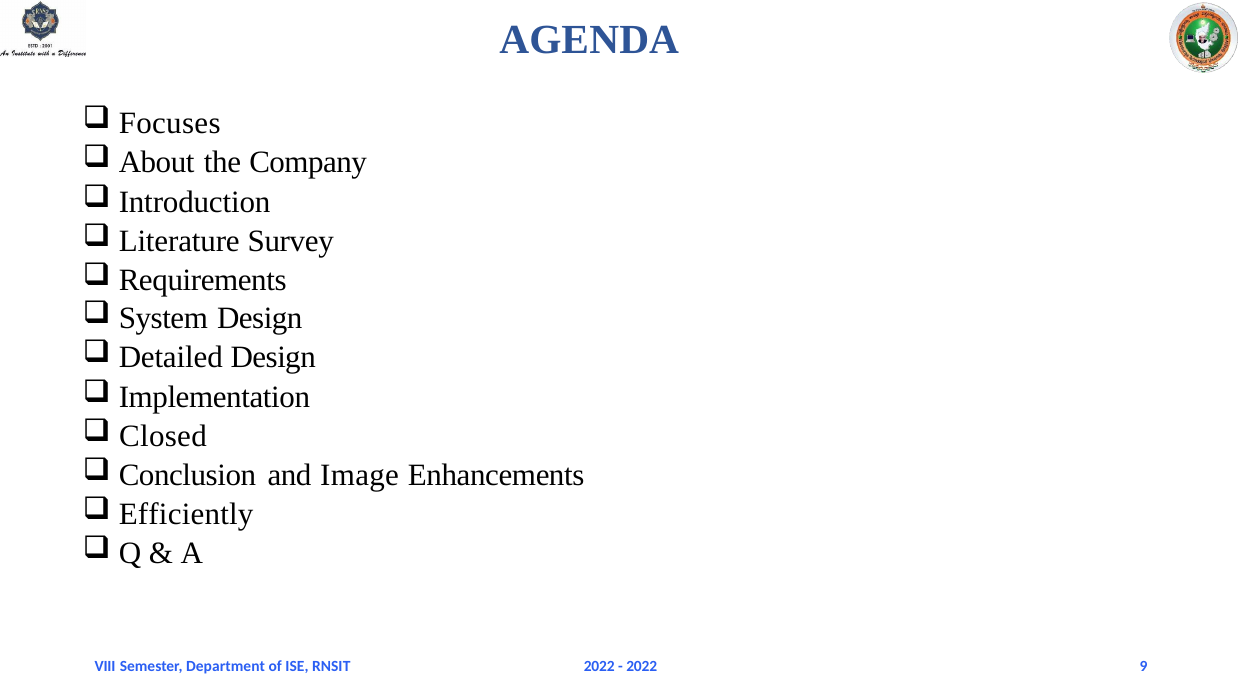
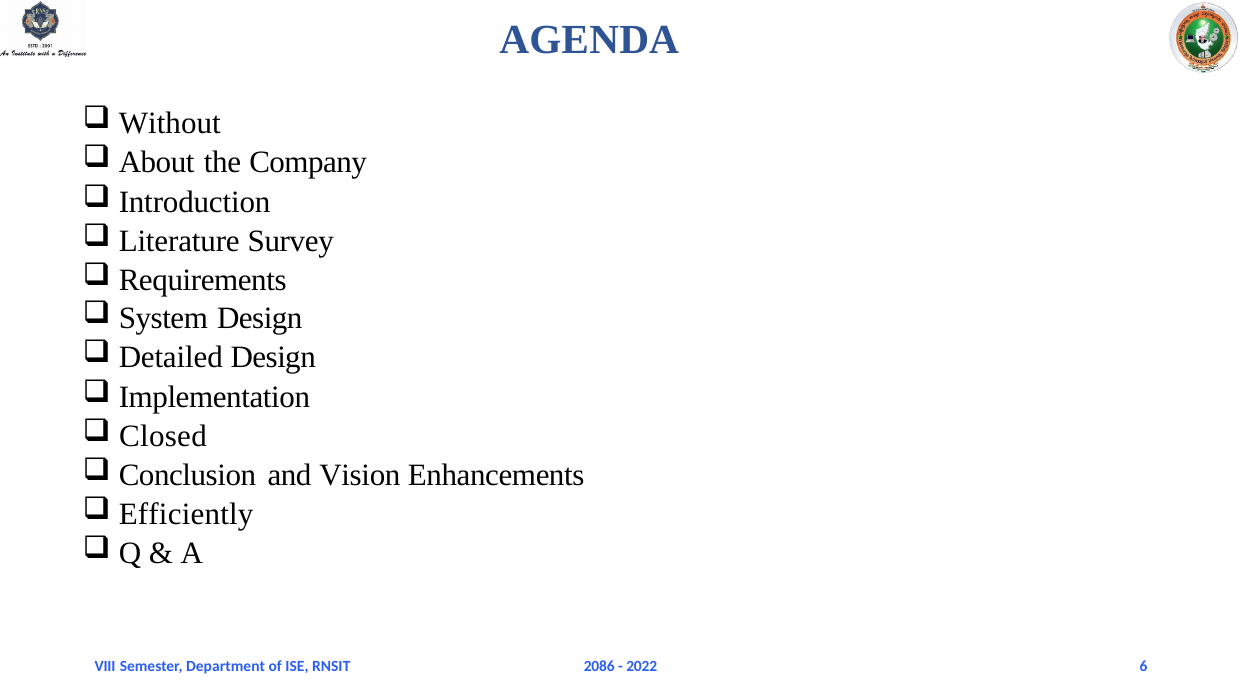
Focuses: Focuses -> Without
Image: Image -> Vision
RNSIT 2022: 2022 -> 2086
9: 9 -> 6
